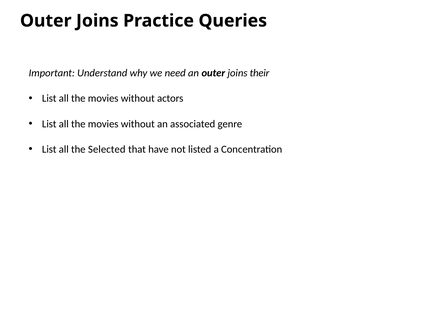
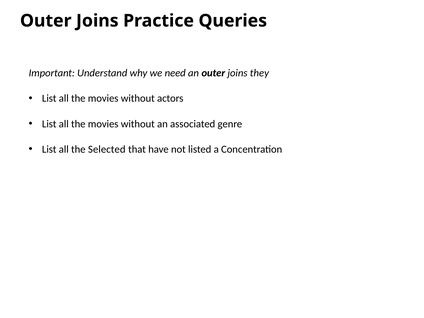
their: their -> they
